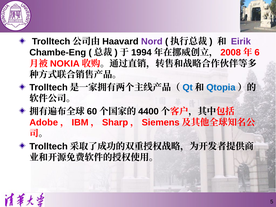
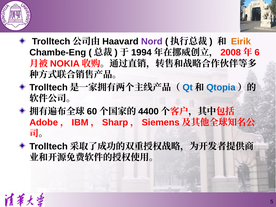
Eirik colour: purple -> orange
